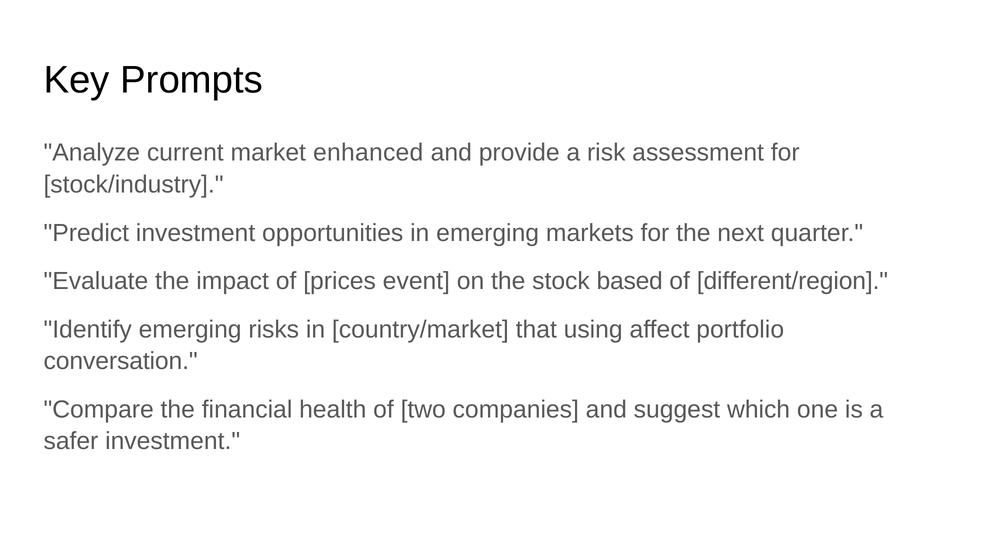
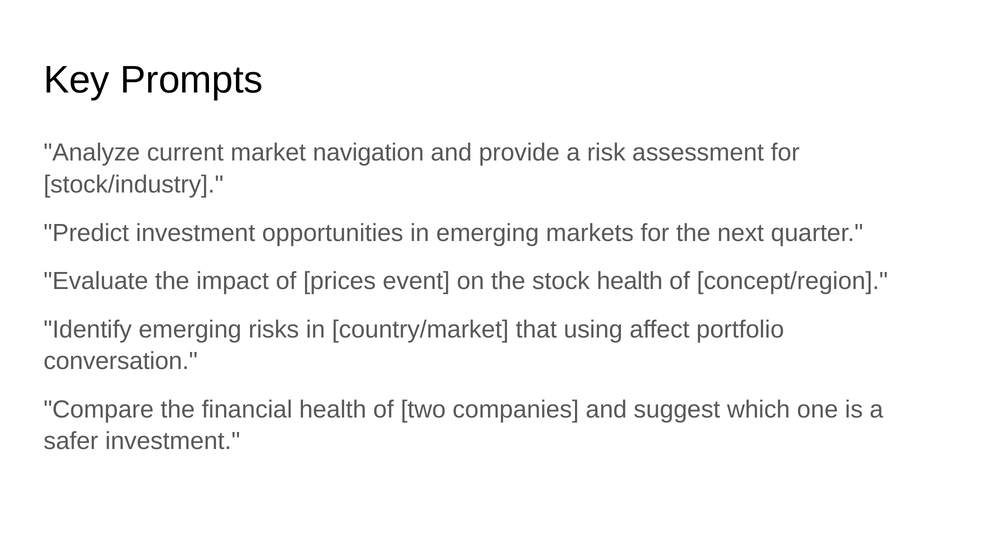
enhanced: enhanced -> navigation
stock based: based -> health
different/region: different/region -> concept/region
